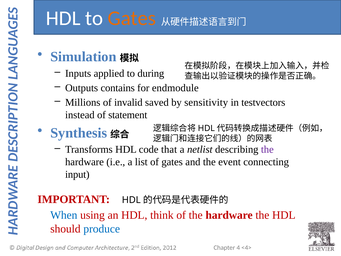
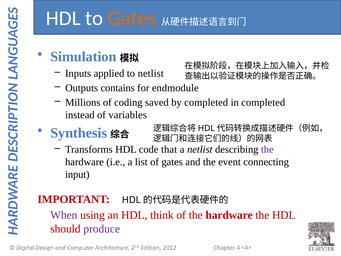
to during: during -> netlist
invalid: invalid -> coding
by sensitivity: sensitivity -> completed
in testvectors: testvectors -> completed
statement: statement -> variables
When colour: blue -> purple
produce colour: blue -> purple
